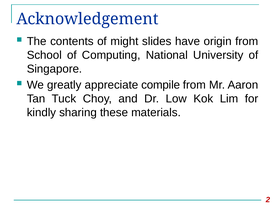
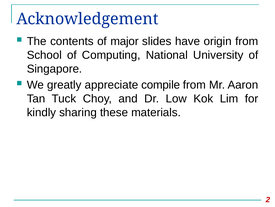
might: might -> major
